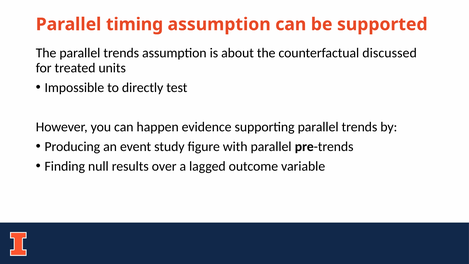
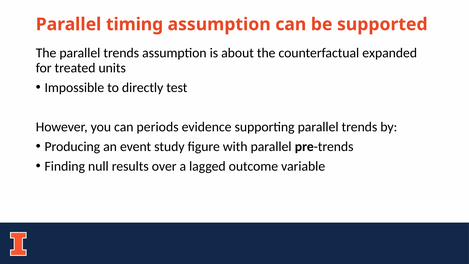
discussed: discussed -> expanded
happen: happen -> periods
